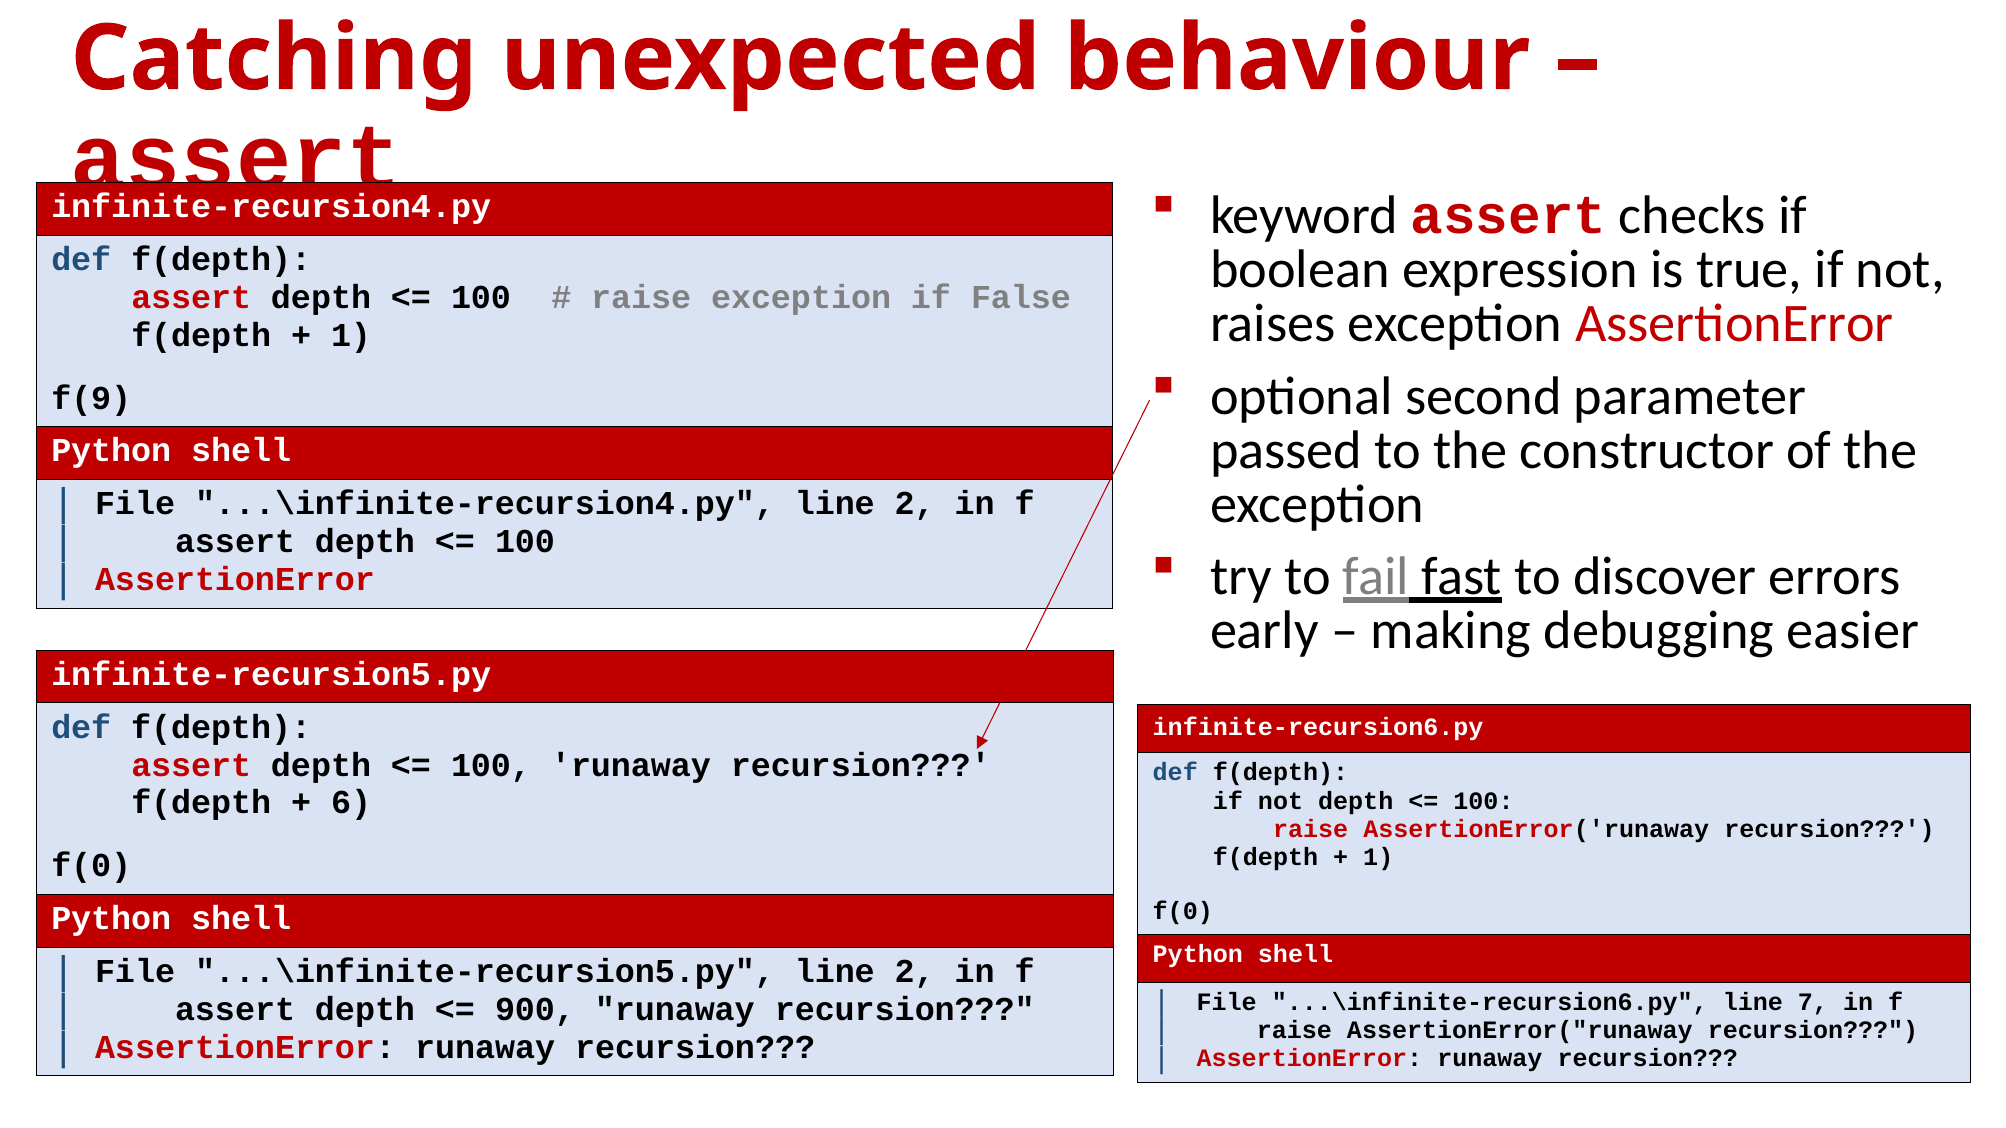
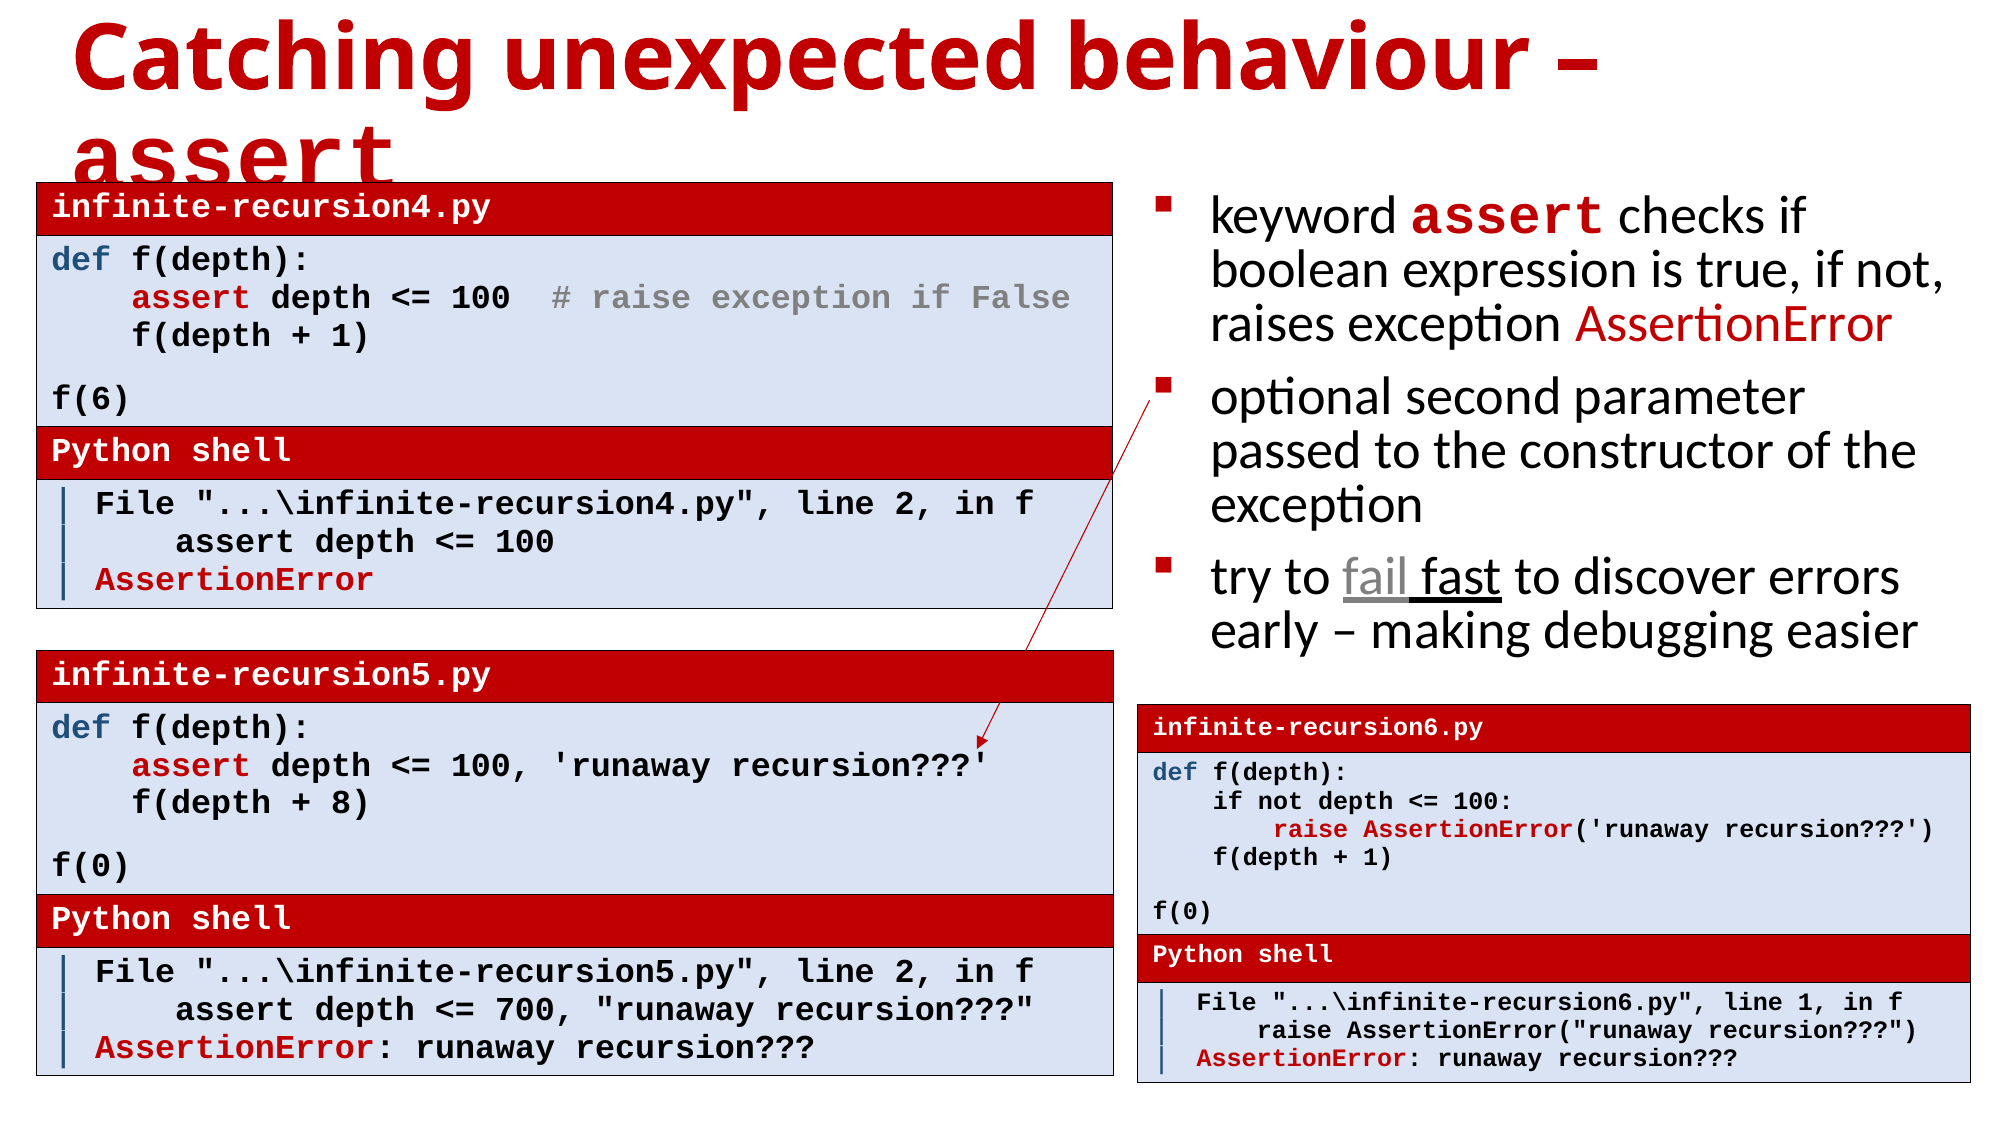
f(9: f(9 -> f(6
6: 6 -> 8
line 7: 7 -> 1
900: 900 -> 700
